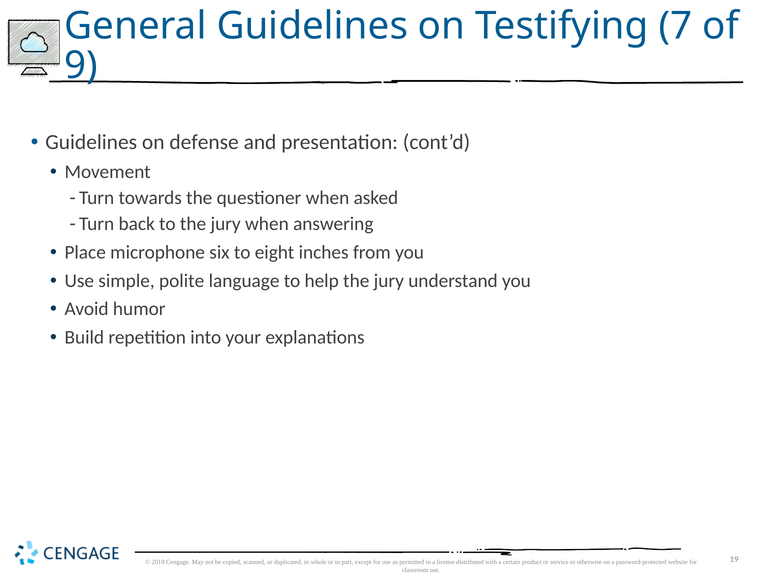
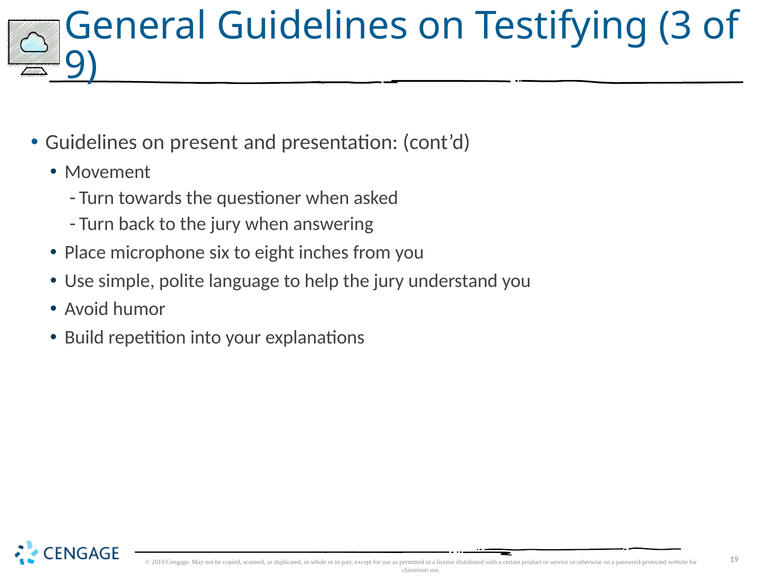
7: 7 -> 3
defense: defense -> present
